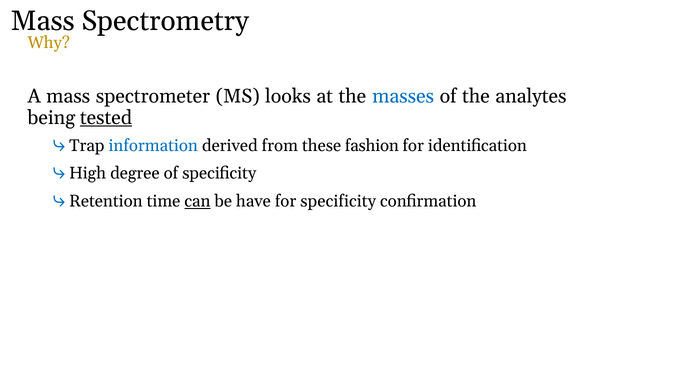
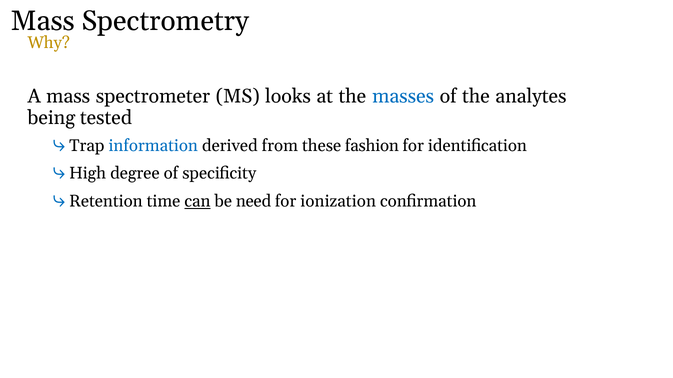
tested underline: present -> none
have: have -> need
for specificity: specificity -> ionization
